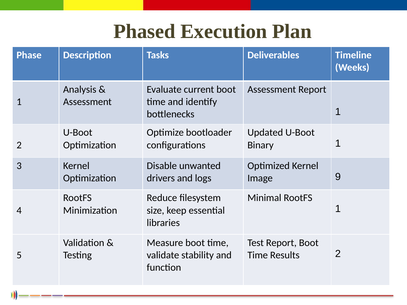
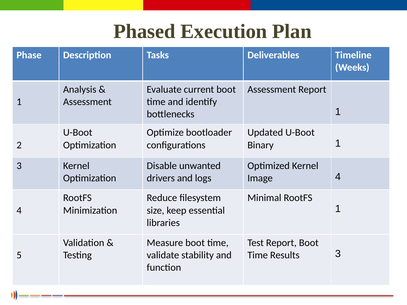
Image 9: 9 -> 4
Results 2: 2 -> 3
